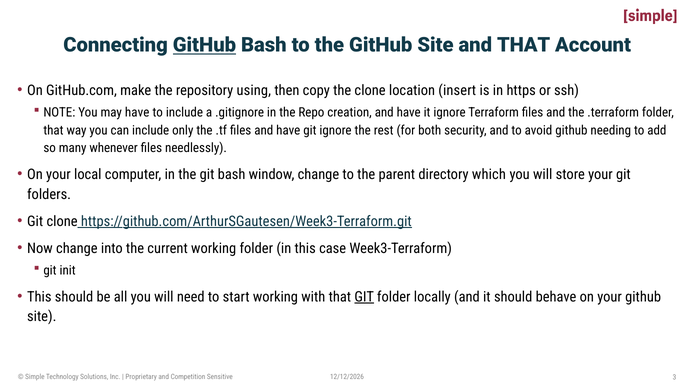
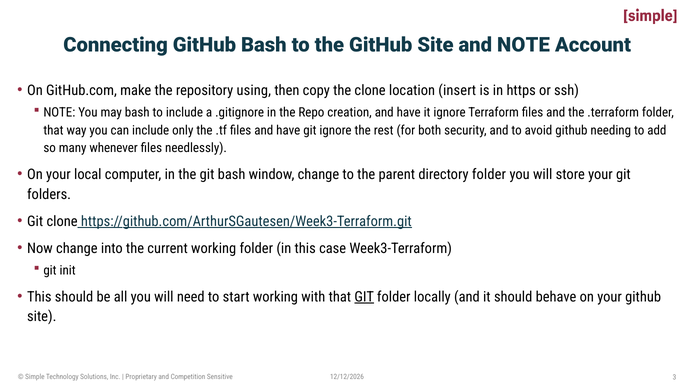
GitHub at (204, 45) underline: present -> none
and THAT: THAT -> NOTE
may have: have -> bash
directory which: which -> folder
